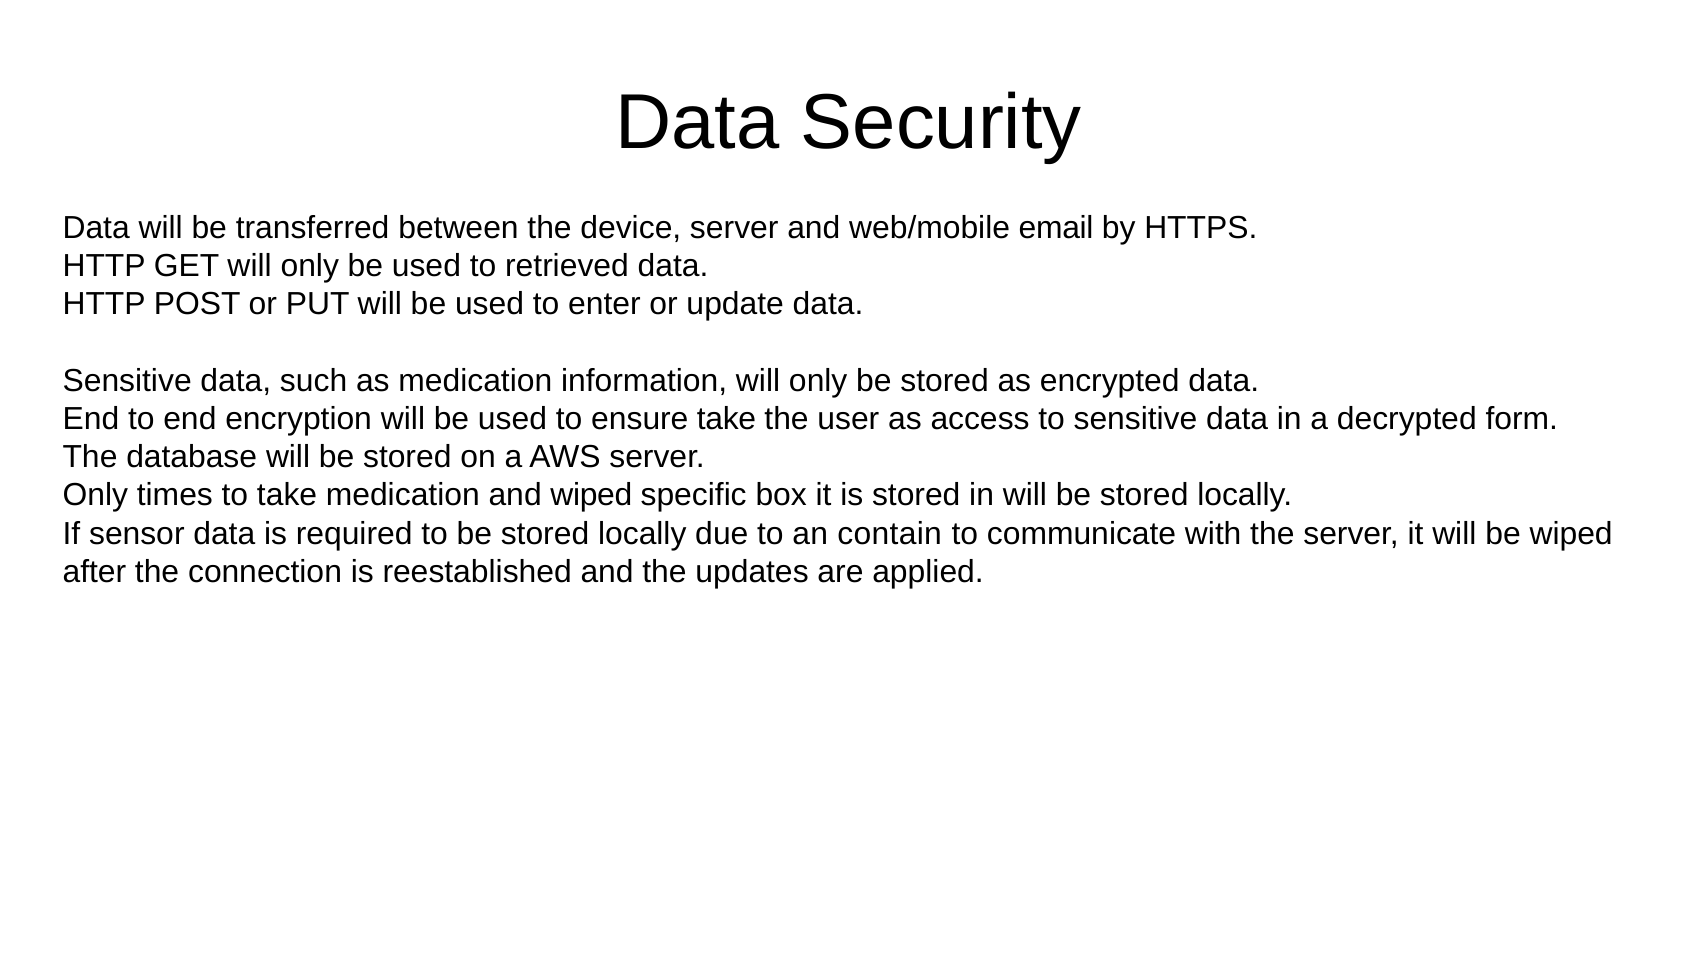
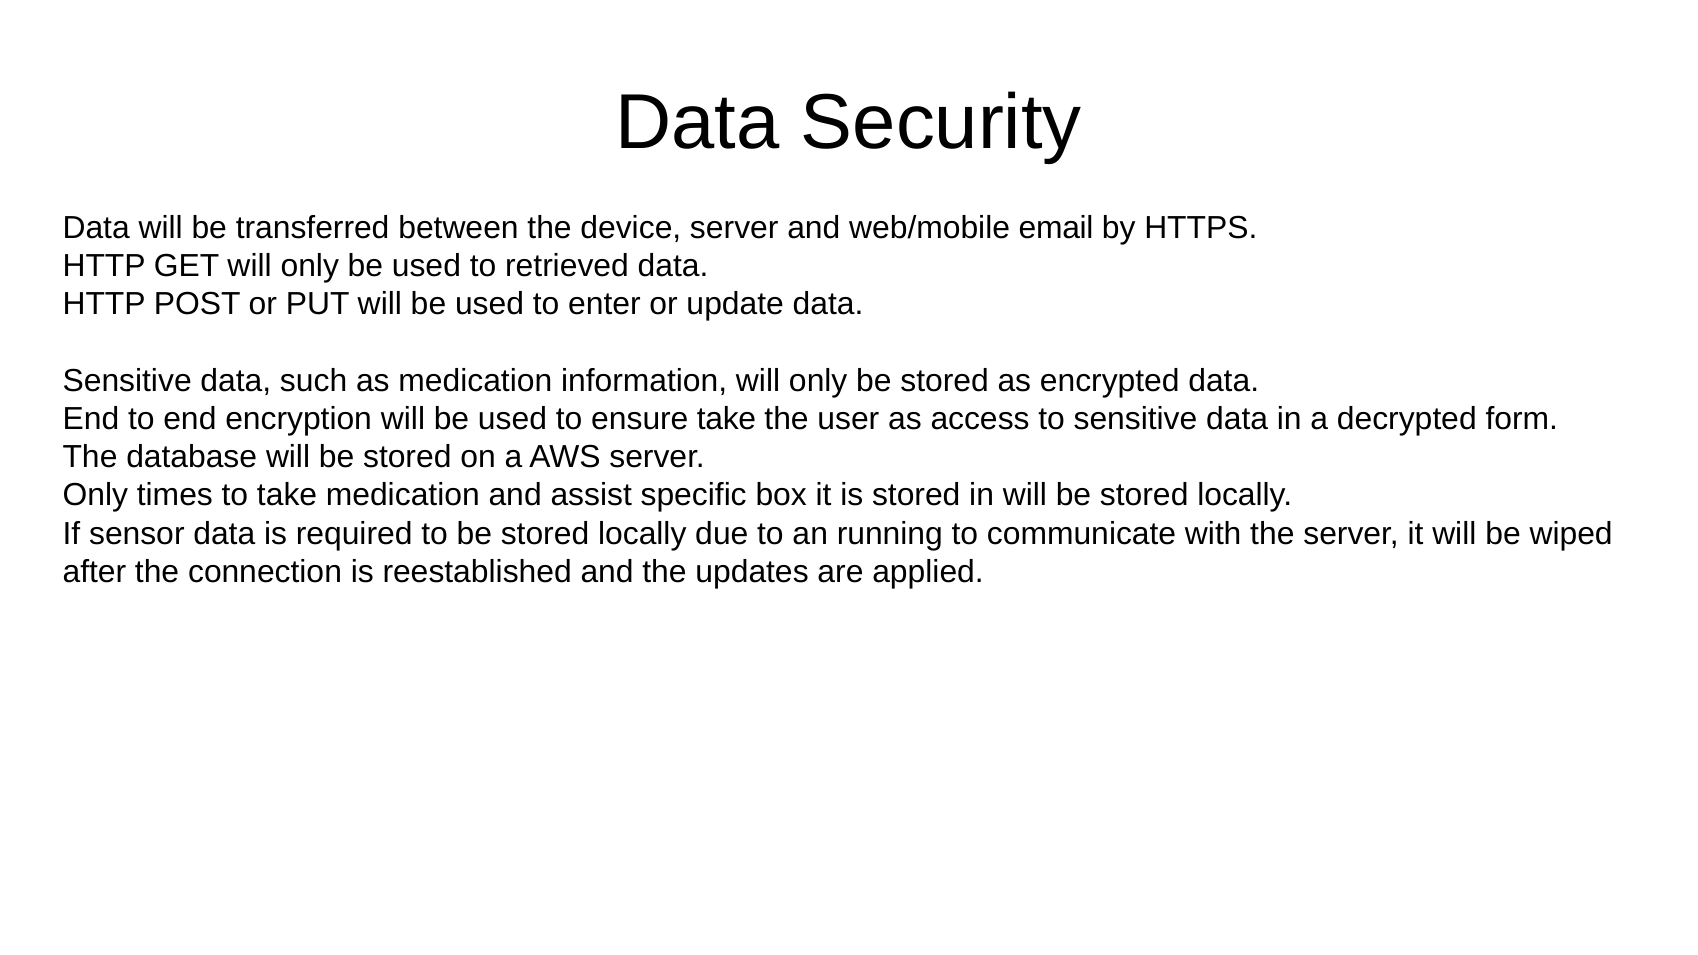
and wiped: wiped -> assist
contain: contain -> running
